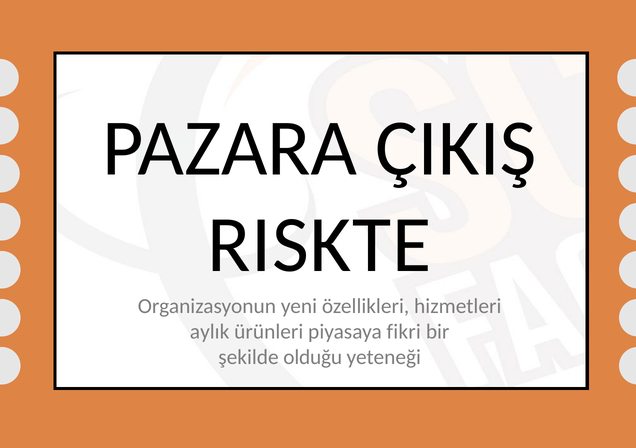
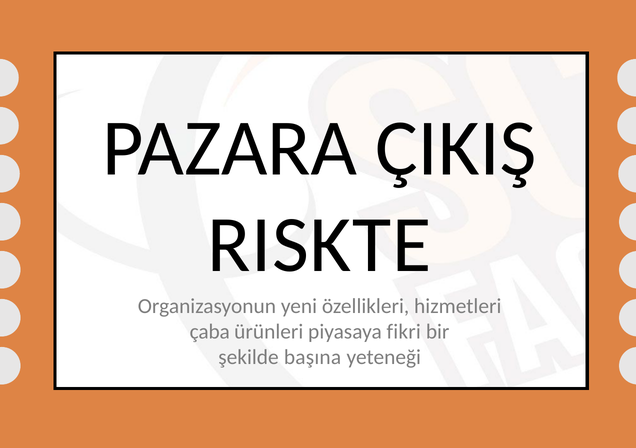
aylık: aylık -> çaba
olduğu: olduğu -> başına
